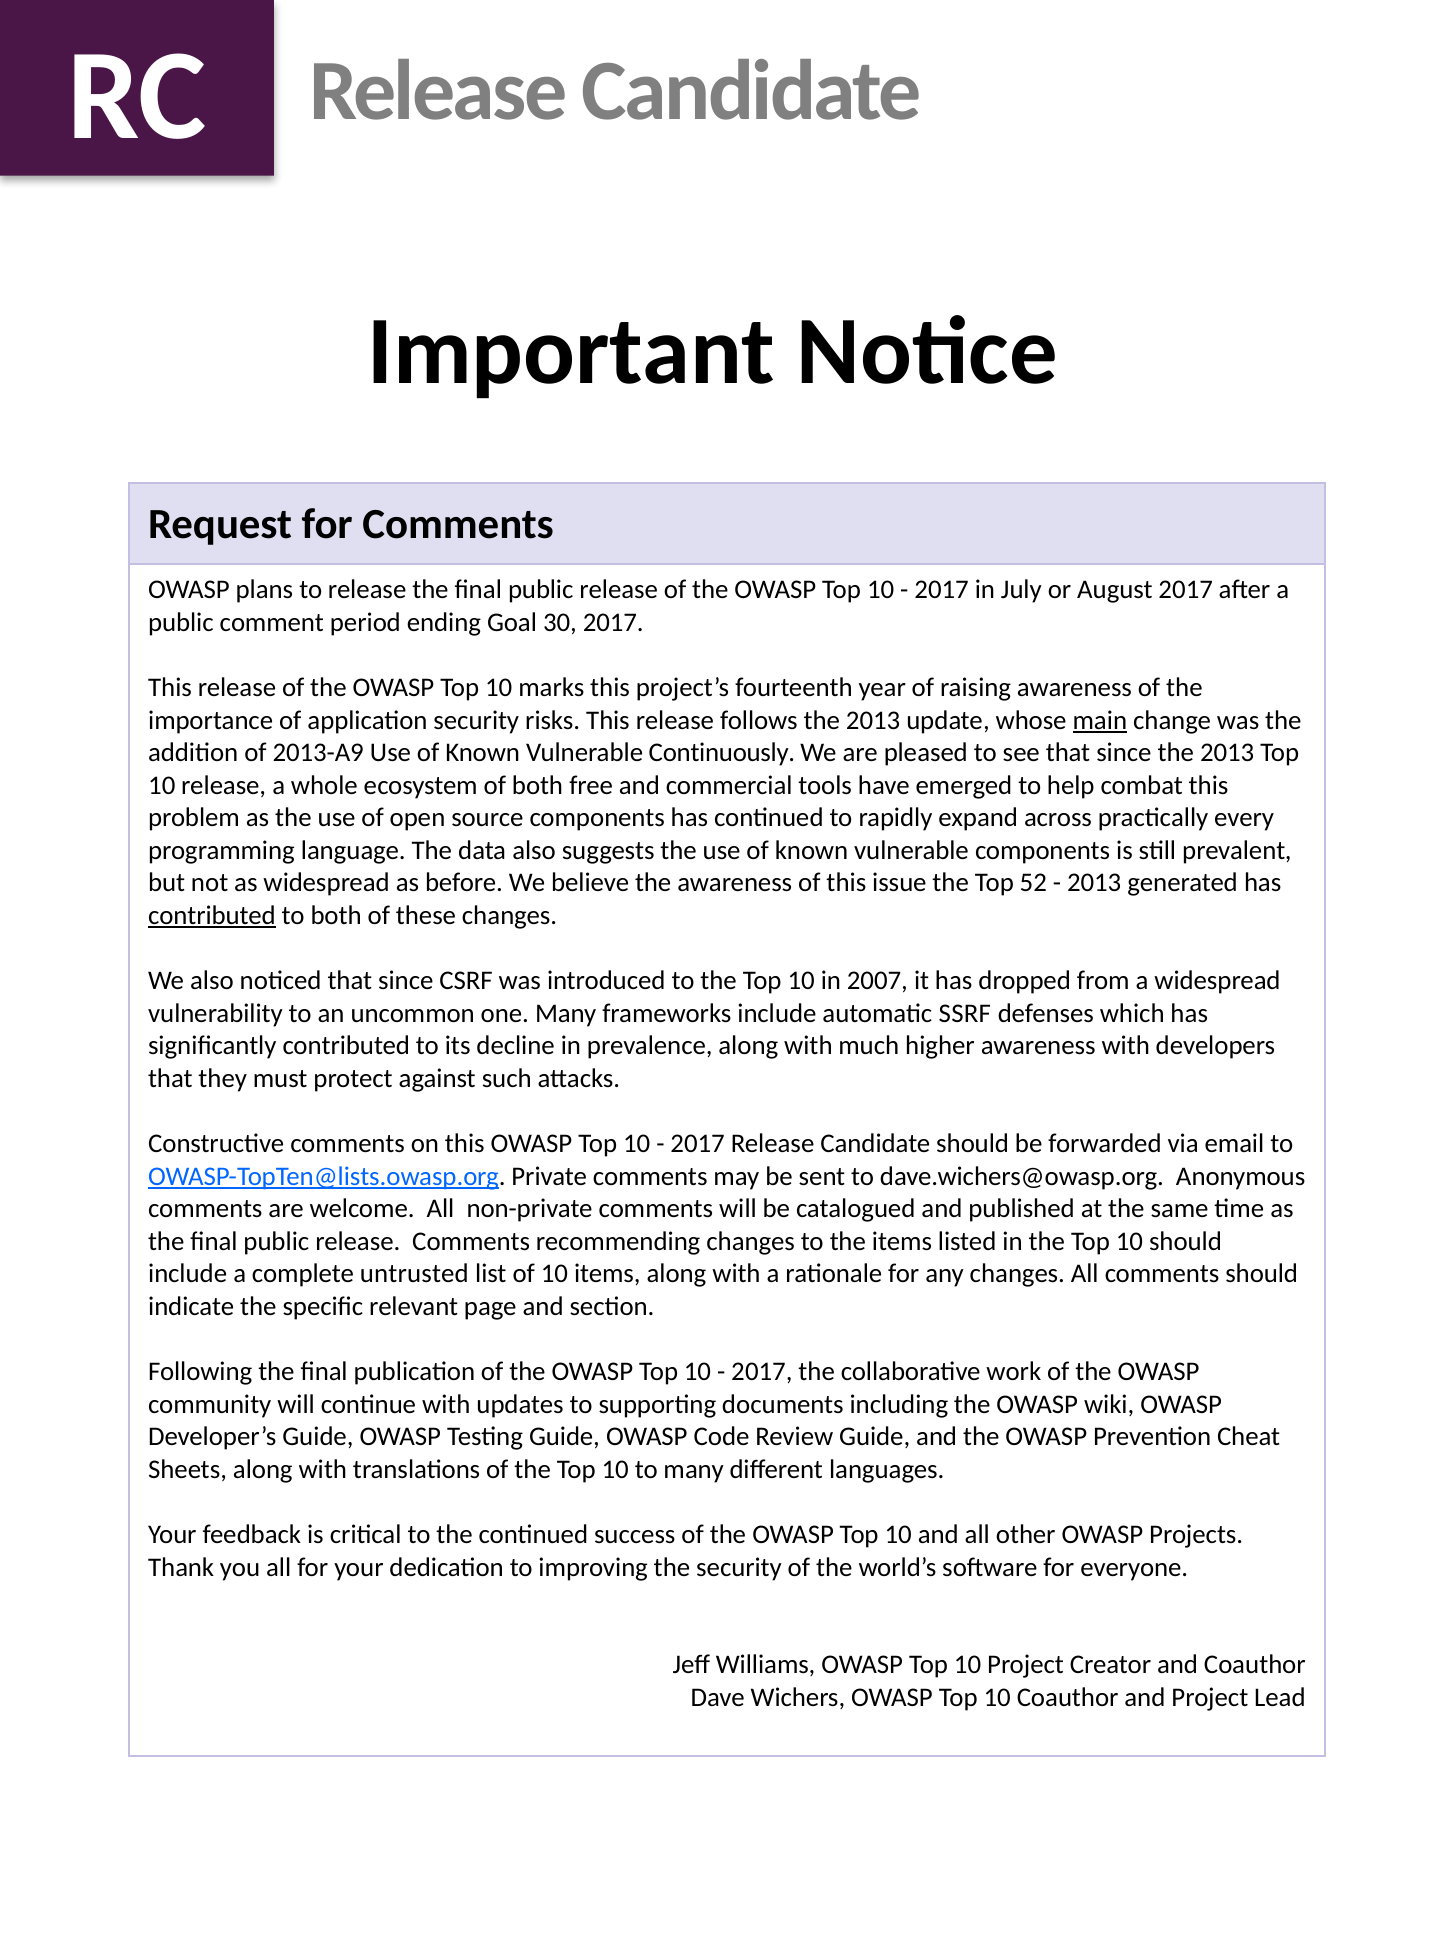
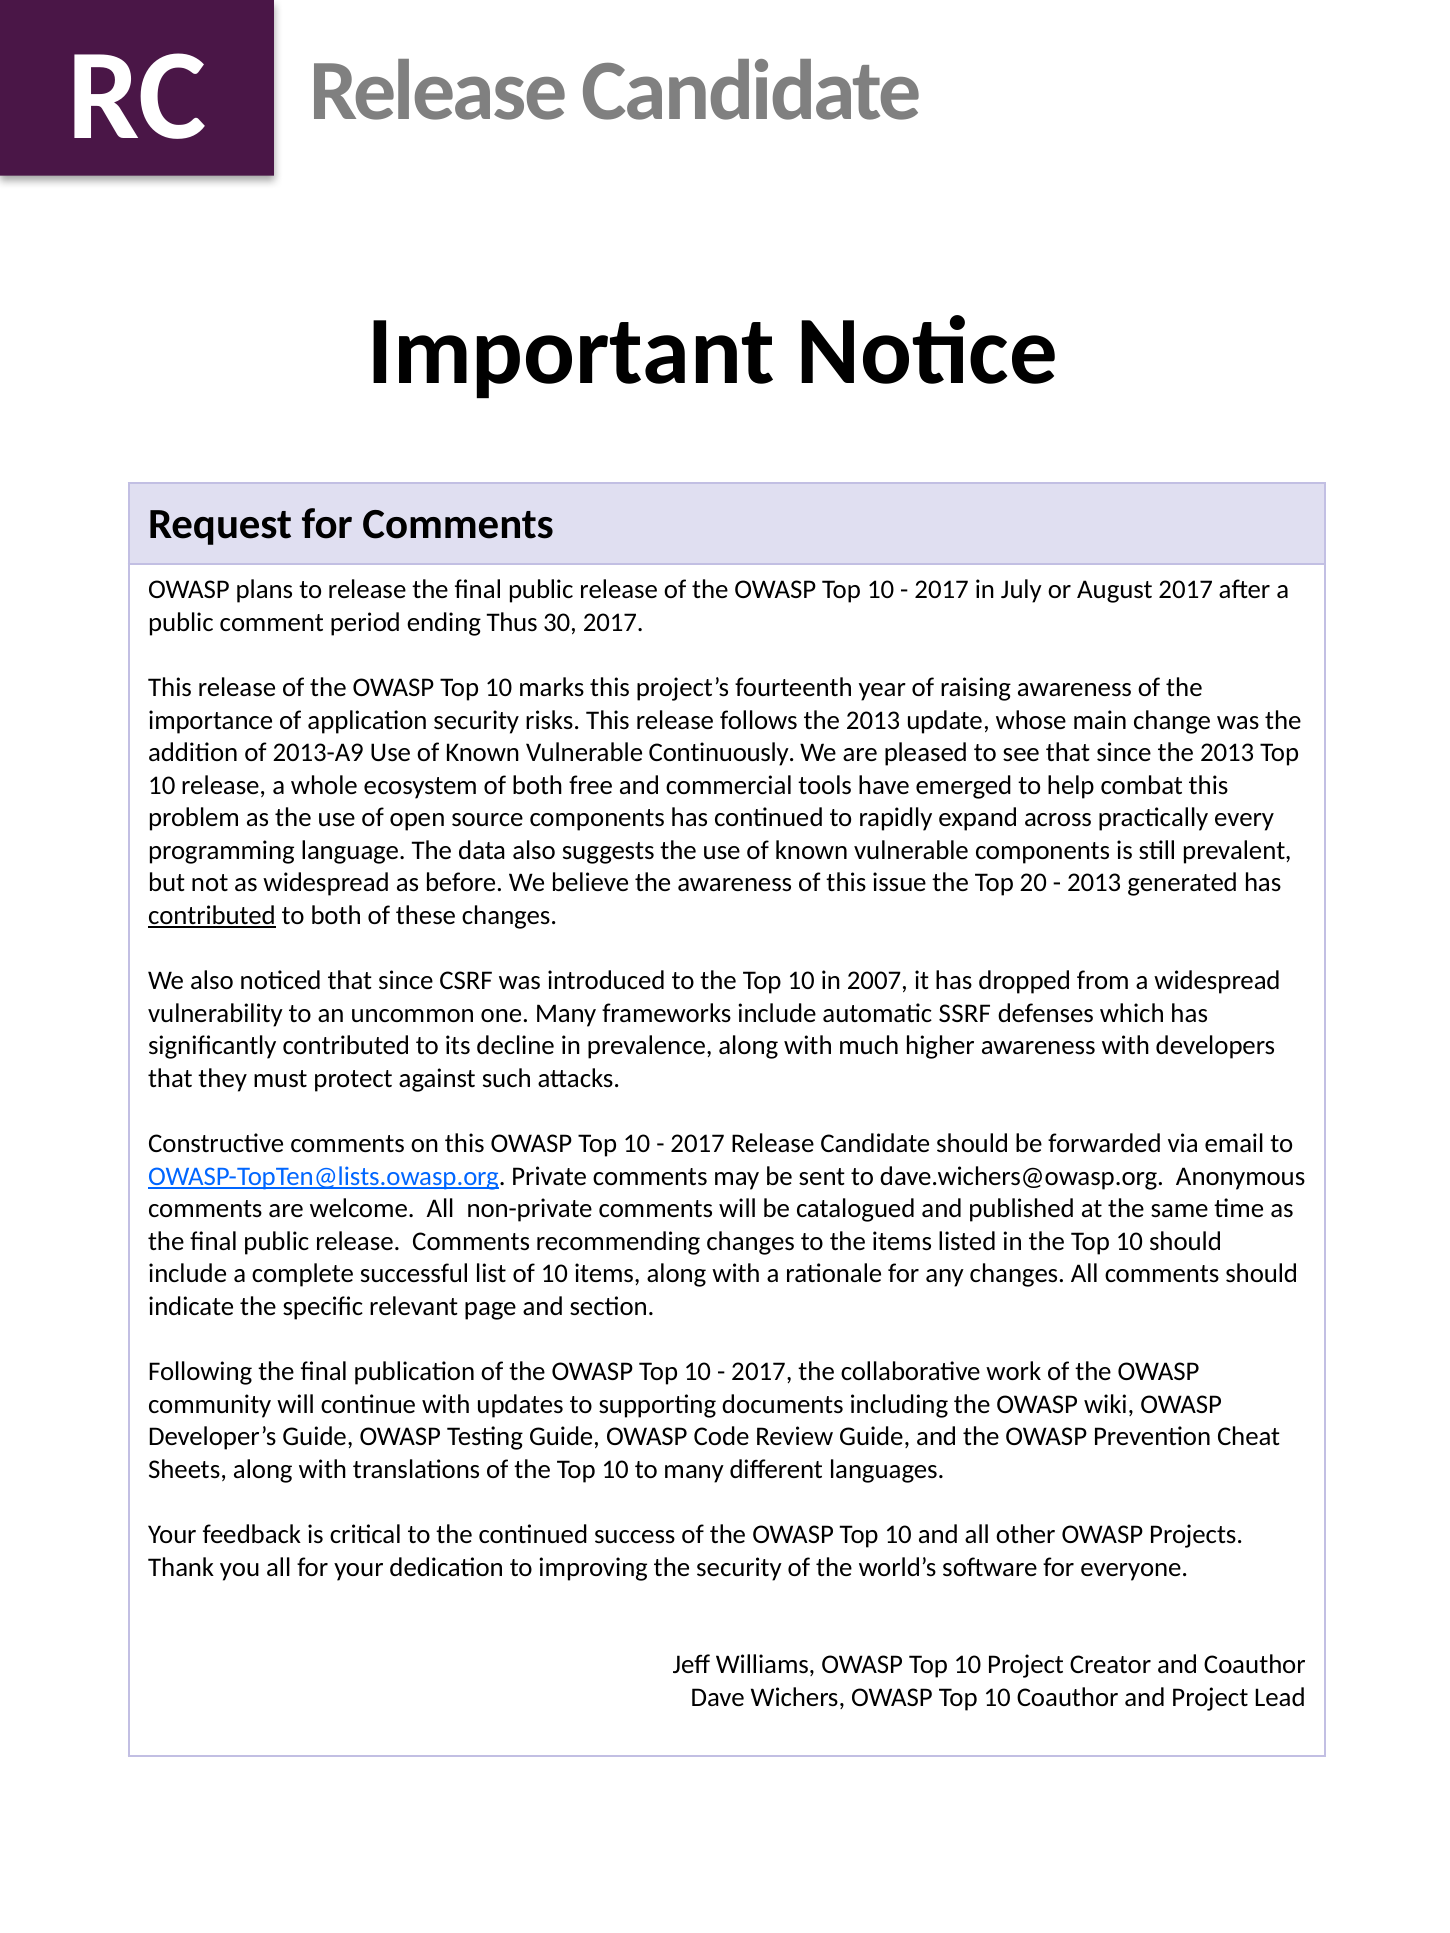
Goal: Goal -> Thus
main underline: present -> none
52: 52 -> 20
untrusted: untrusted -> successful
